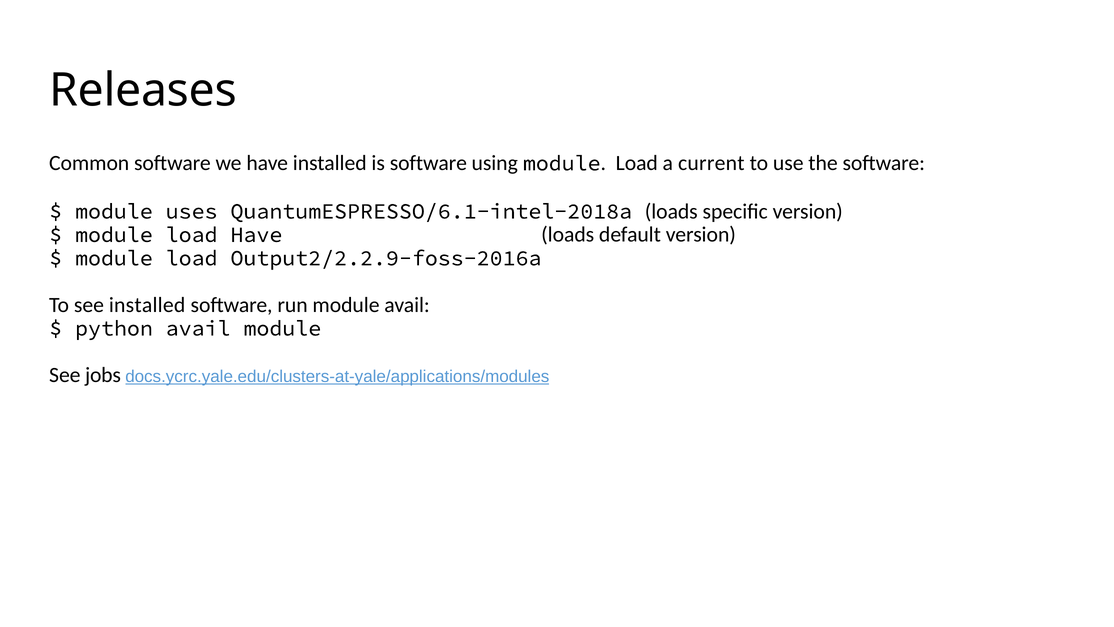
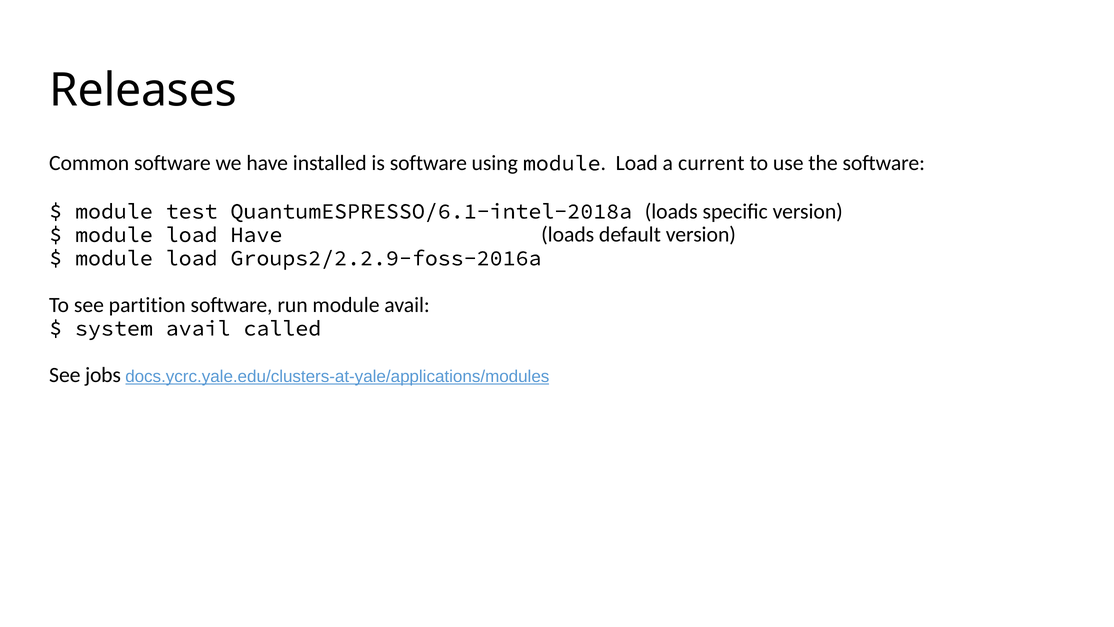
uses: uses -> test
Output2/2.2.9-foss-2016a: Output2/2.2.9-foss-2016a -> Groups2/2.2.9-foss-2016a
see installed: installed -> partition
python: python -> system
avail module: module -> called
